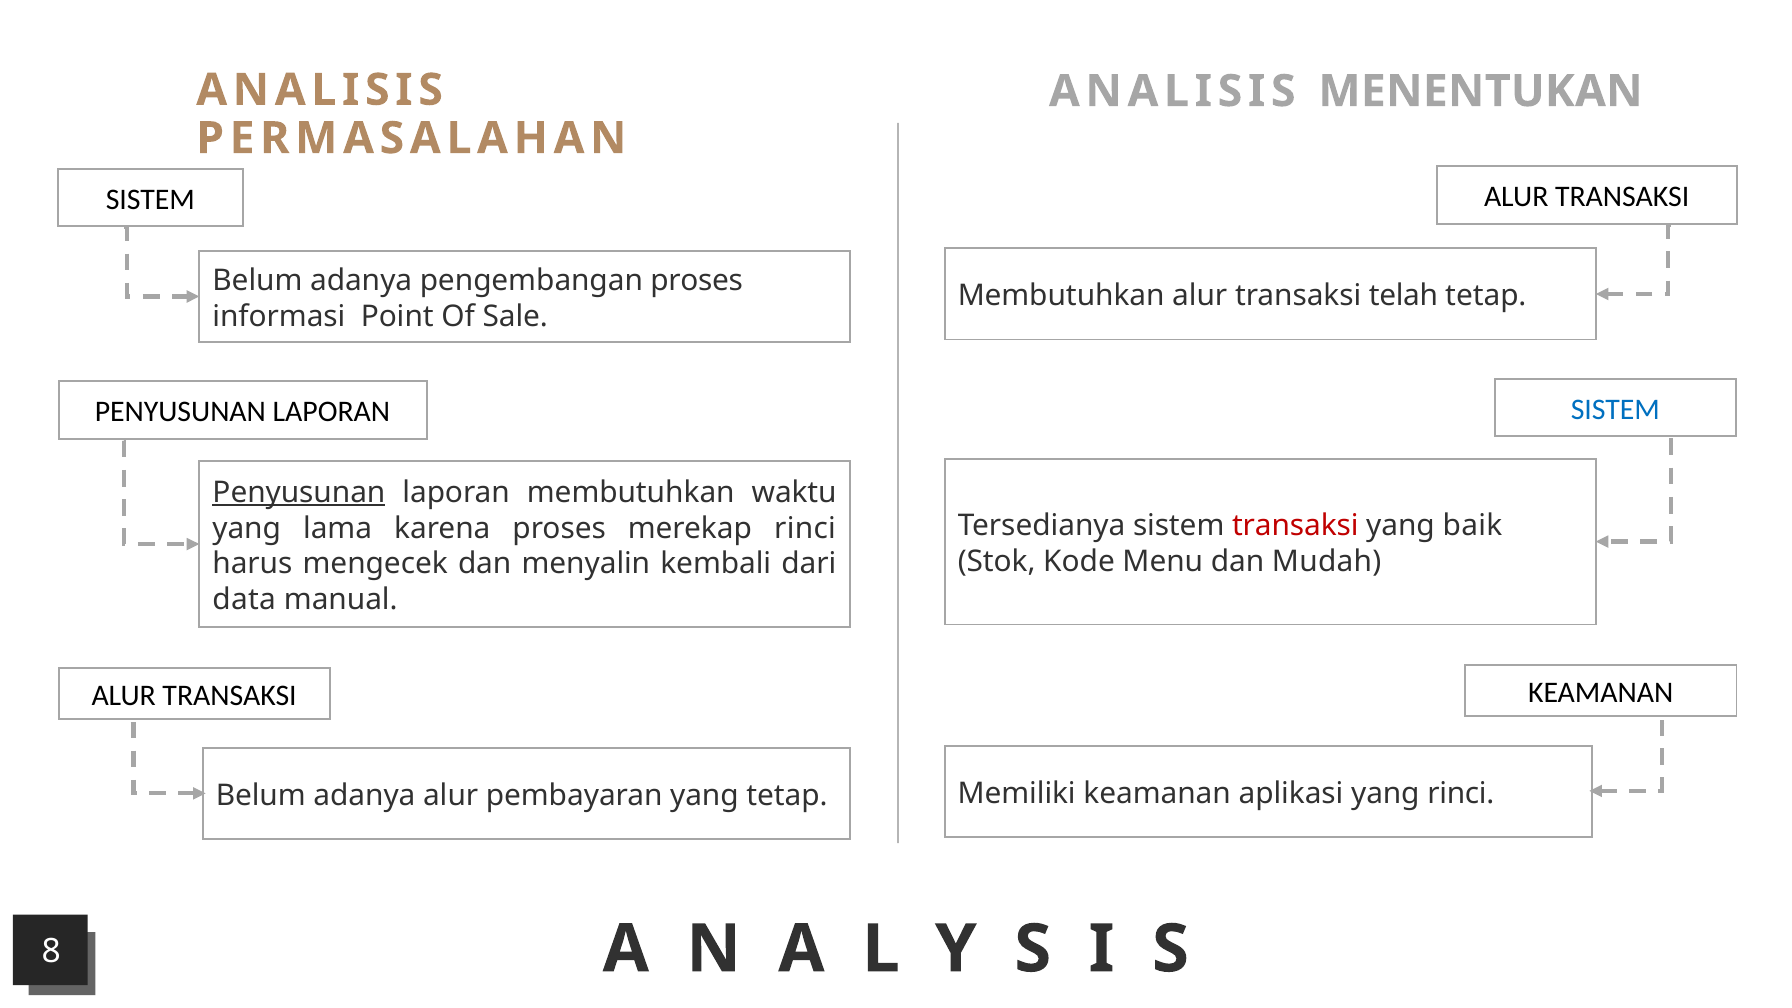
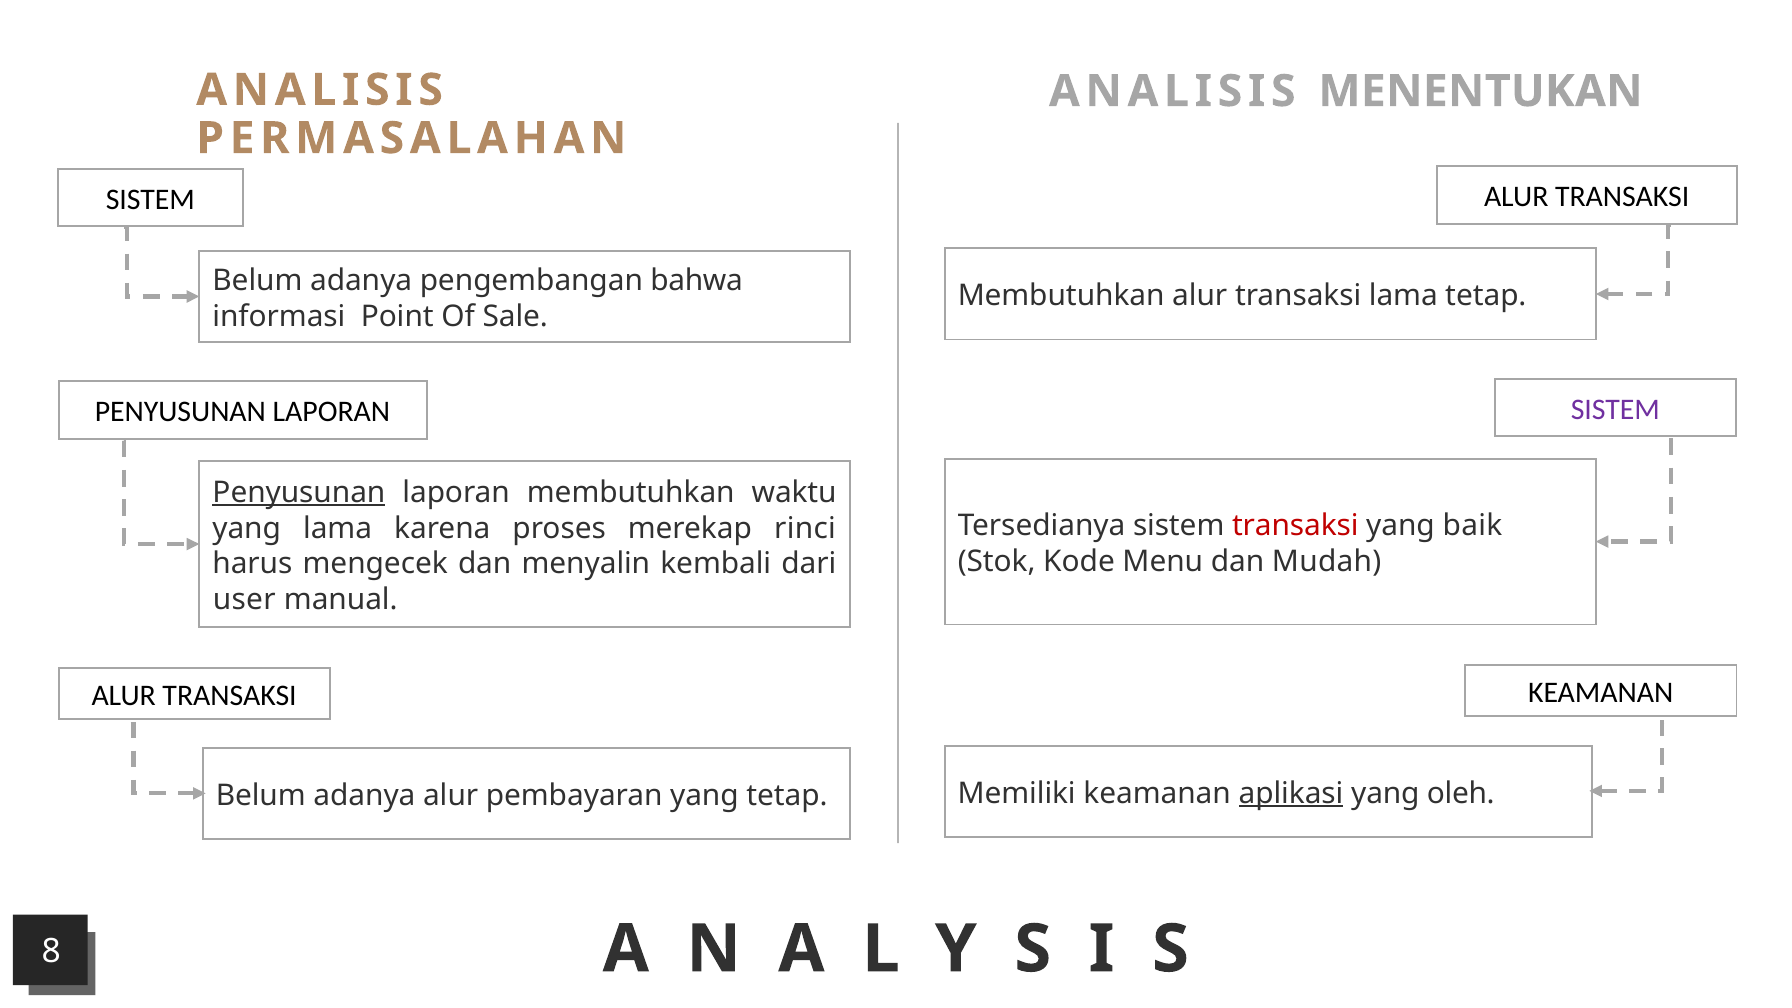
pengembangan proses: proses -> bahwa
transaksi telah: telah -> lama
SISTEM at (1615, 410) colour: blue -> purple
data: data -> user
aplikasi underline: none -> present
yang rinci: rinci -> oleh
